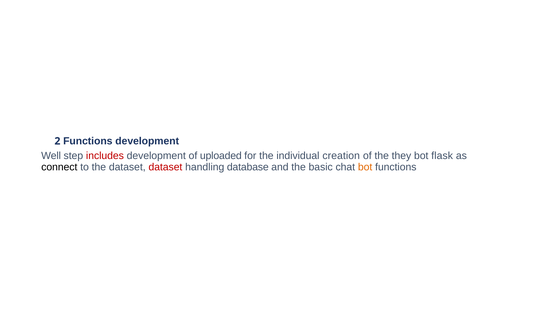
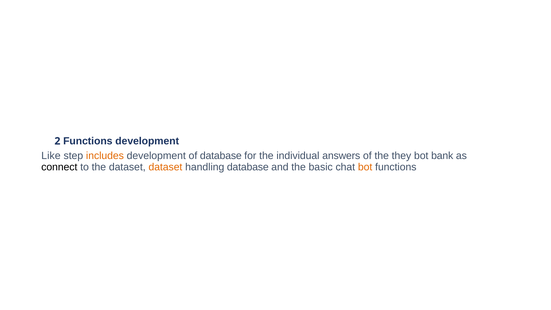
Well: Well -> Like
includes colour: red -> orange
of uploaded: uploaded -> database
creation: creation -> answers
flask: flask -> bank
dataset at (165, 167) colour: red -> orange
